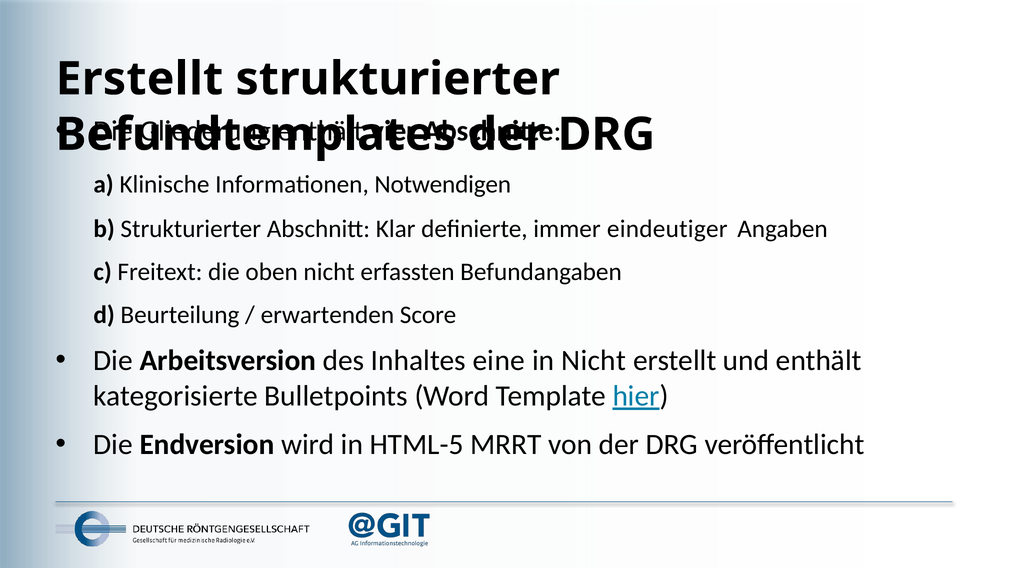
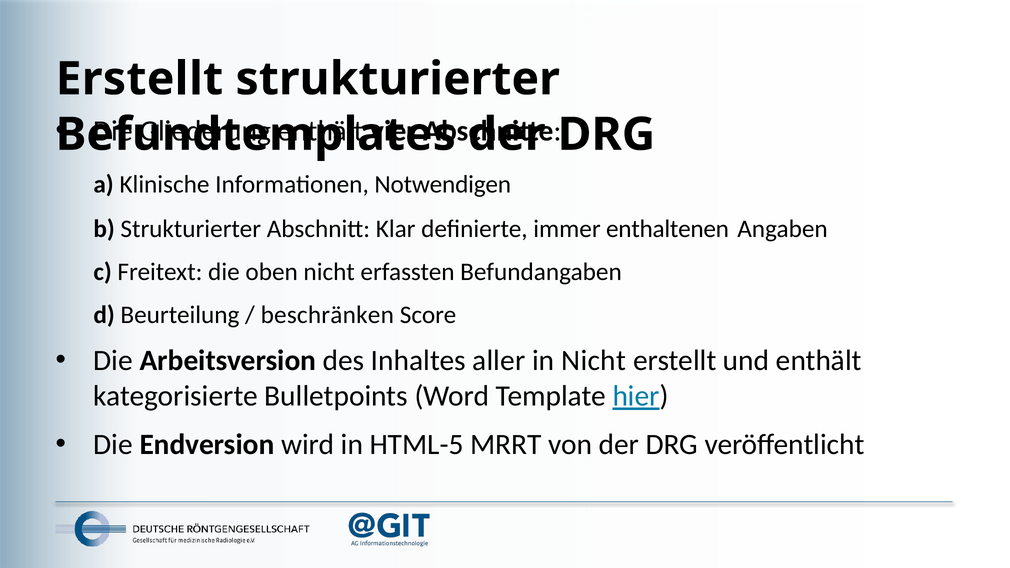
eindeutiger: eindeutiger -> enthaltenen
erwartenden: erwartenden -> beschränken
eine: eine -> aller
